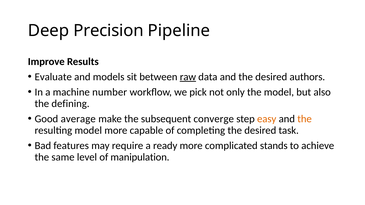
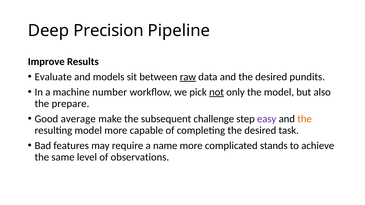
authors: authors -> pundits
not underline: none -> present
defining: defining -> prepare
converge: converge -> challenge
easy colour: orange -> purple
ready: ready -> name
manipulation: manipulation -> observations
